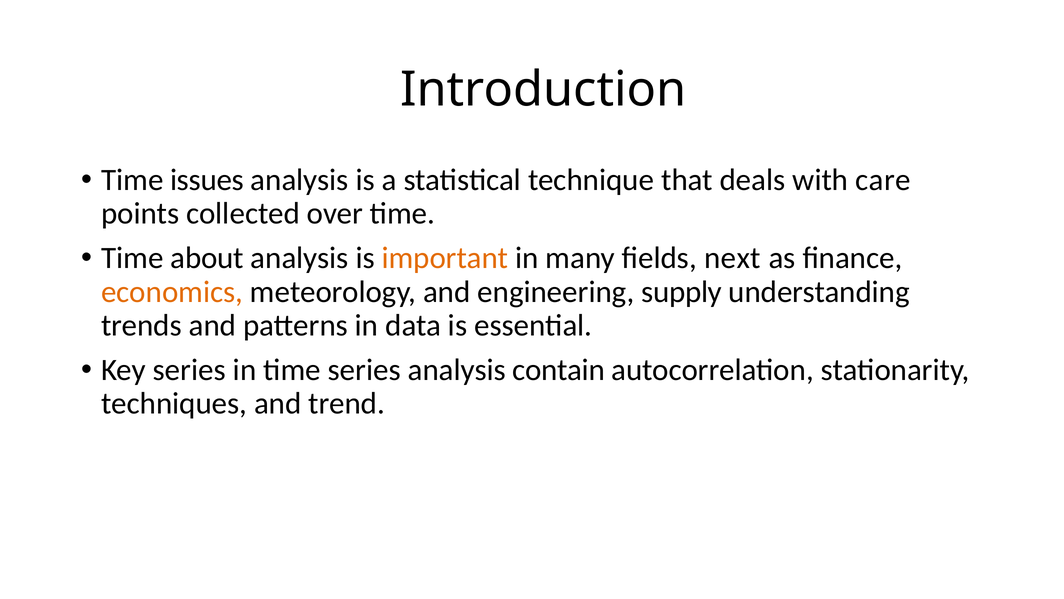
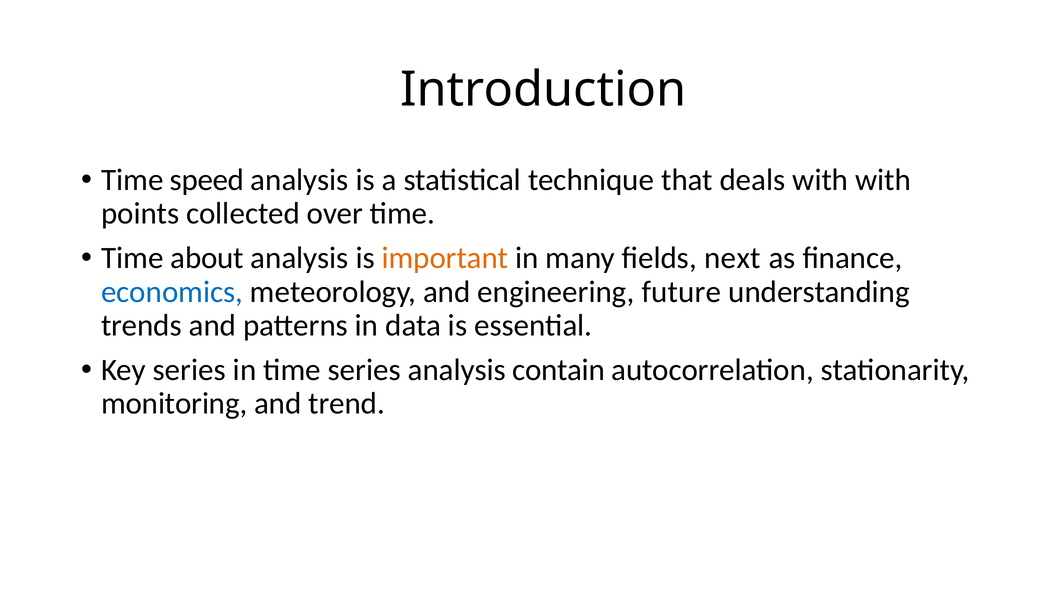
issues: issues -> speed
with care: care -> with
economics colour: orange -> blue
supply: supply -> future
techniques: techniques -> monitoring
